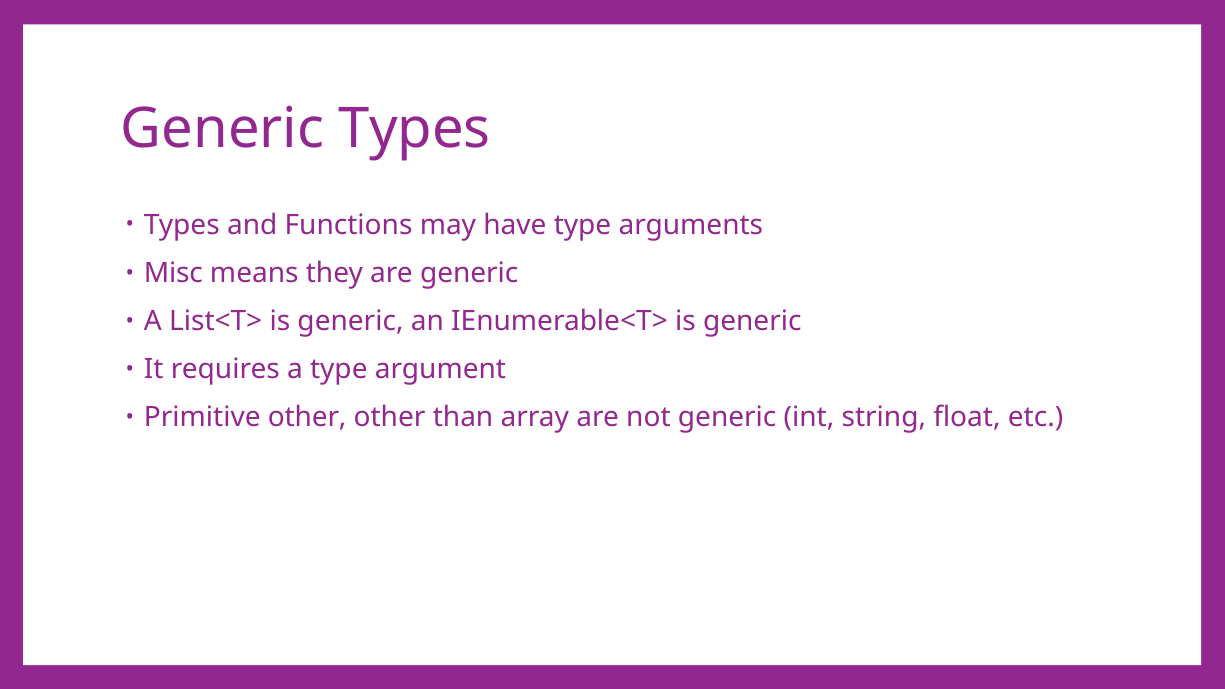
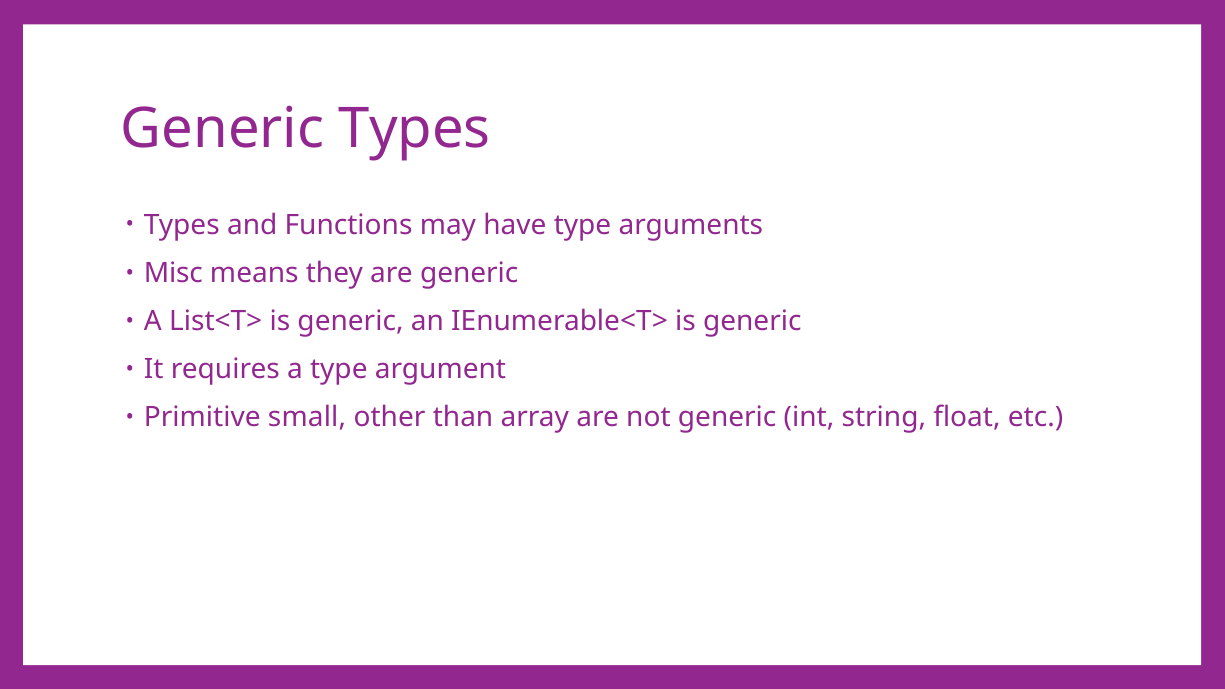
Primitive other: other -> small
